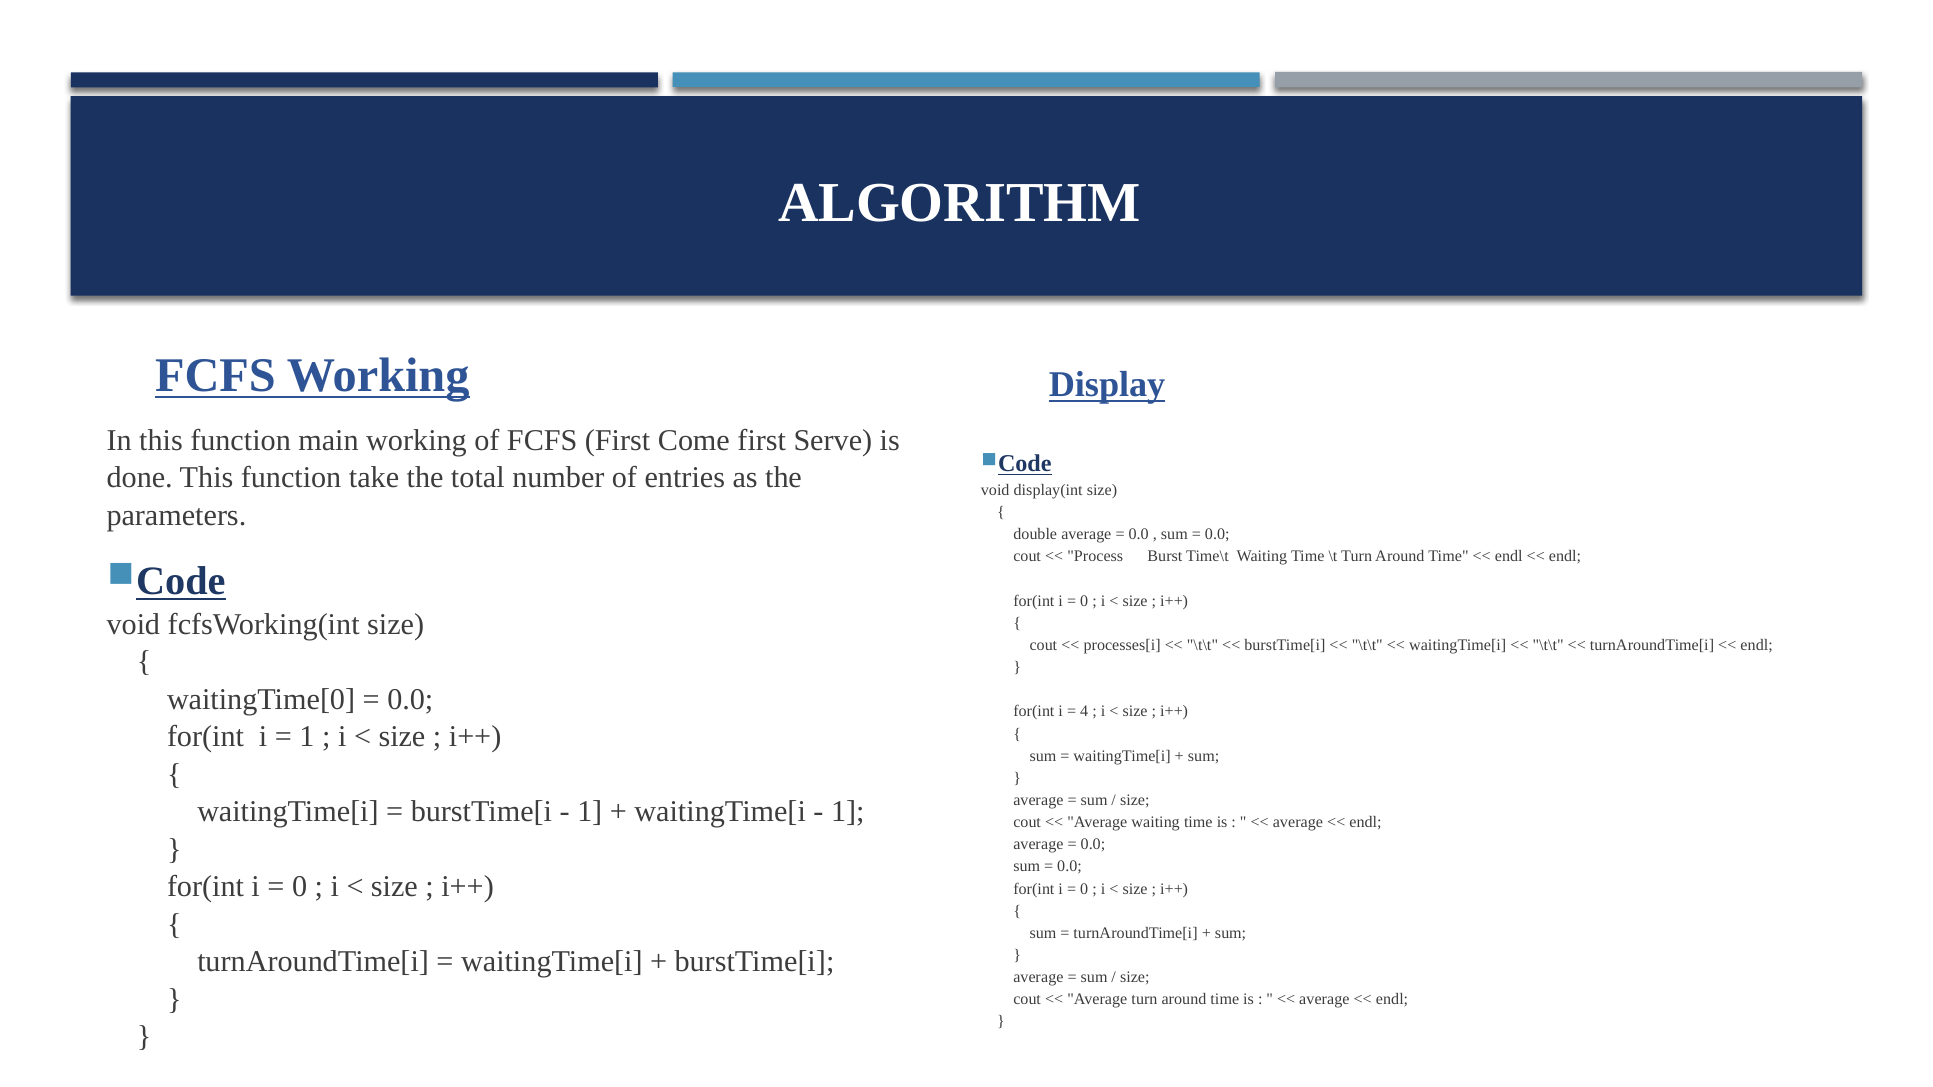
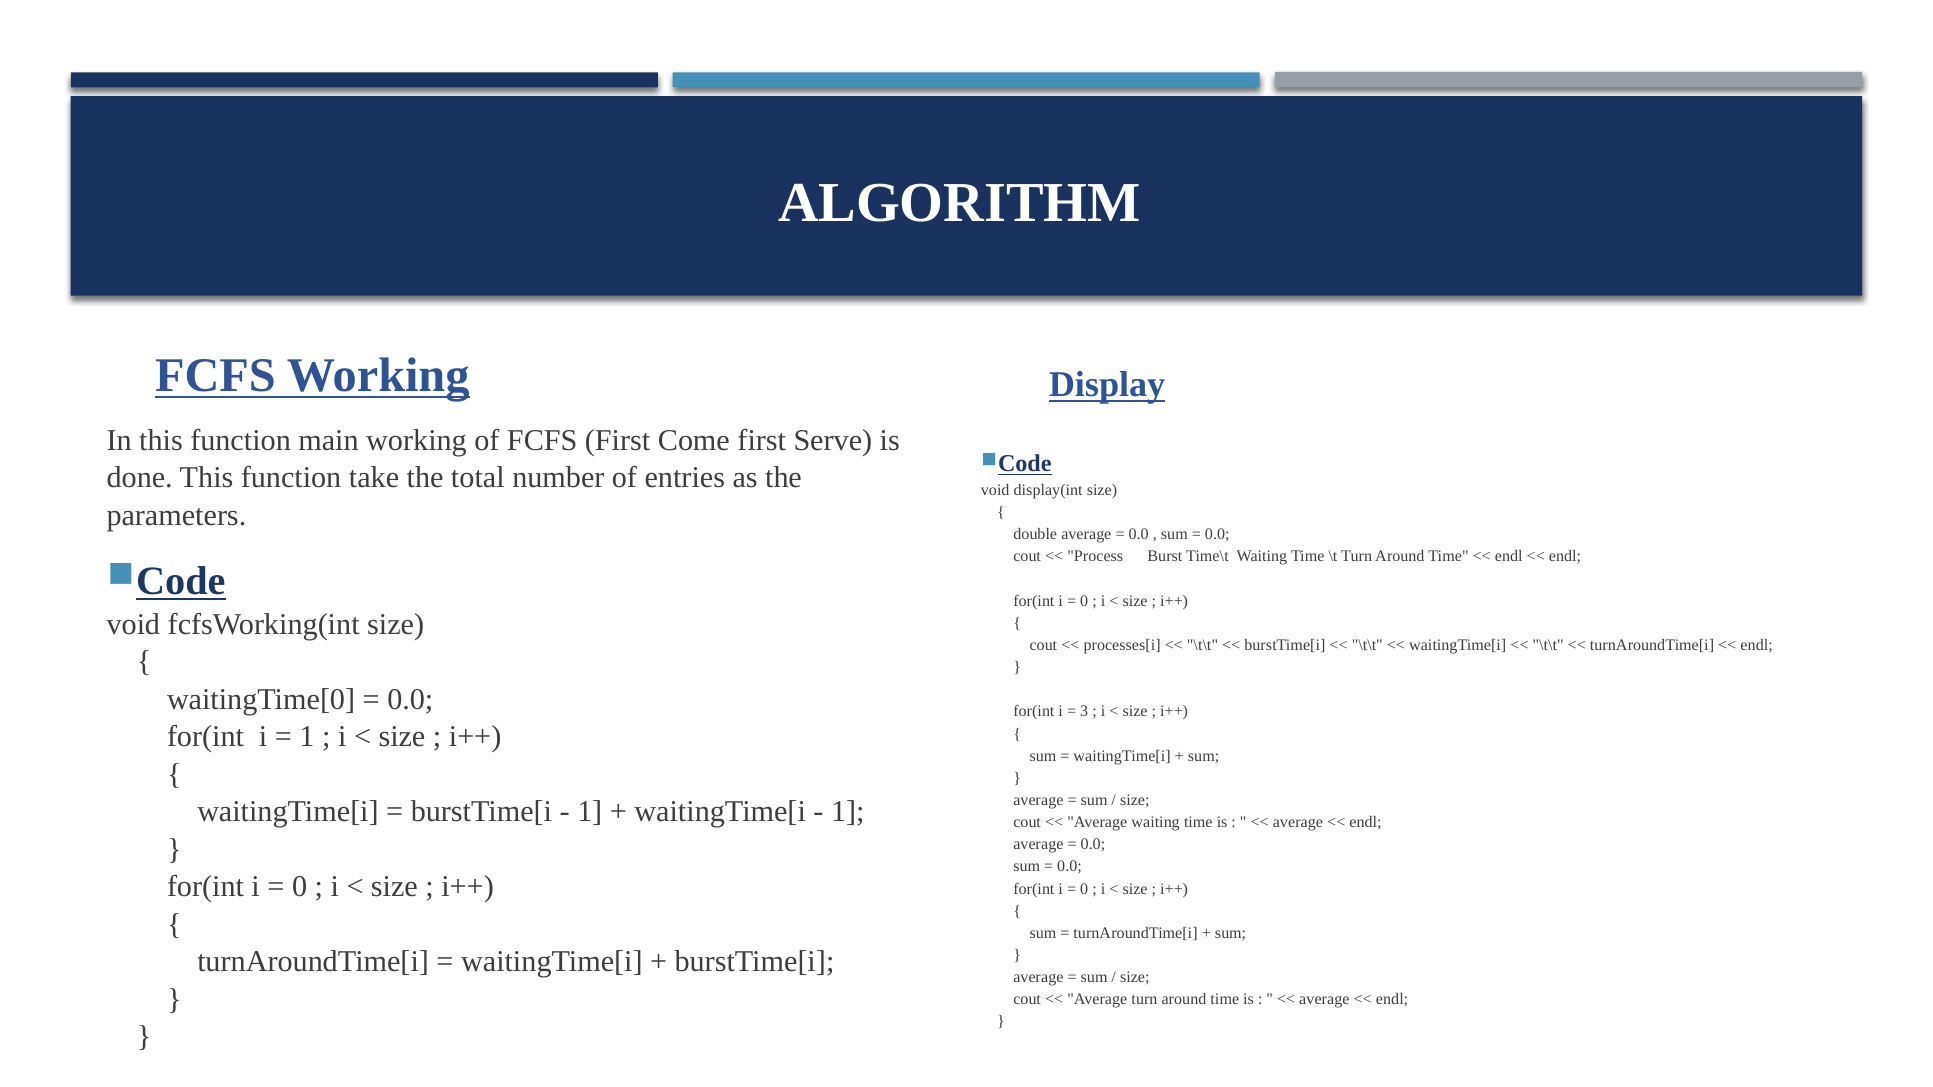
4: 4 -> 3
